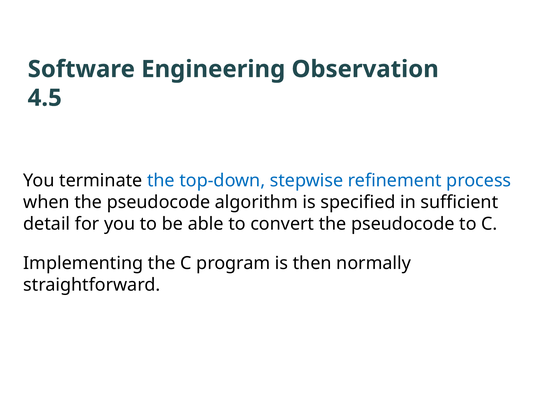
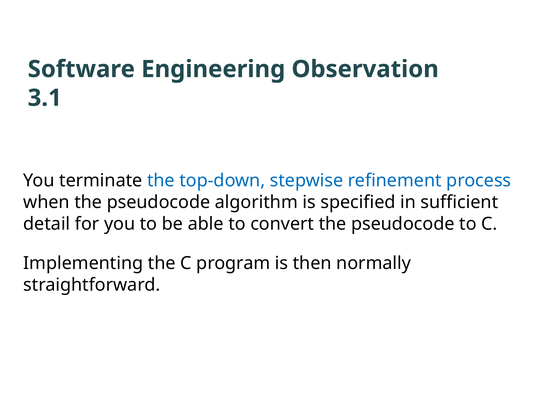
4.5: 4.5 -> 3.1
